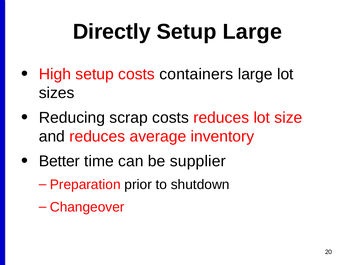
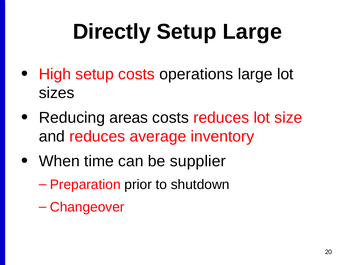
containers: containers -> operations
scrap: scrap -> areas
Better: Better -> When
